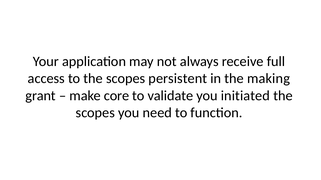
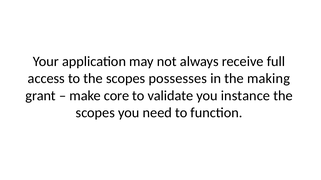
persistent: persistent -> possesses
initiated: initiated -> instance
